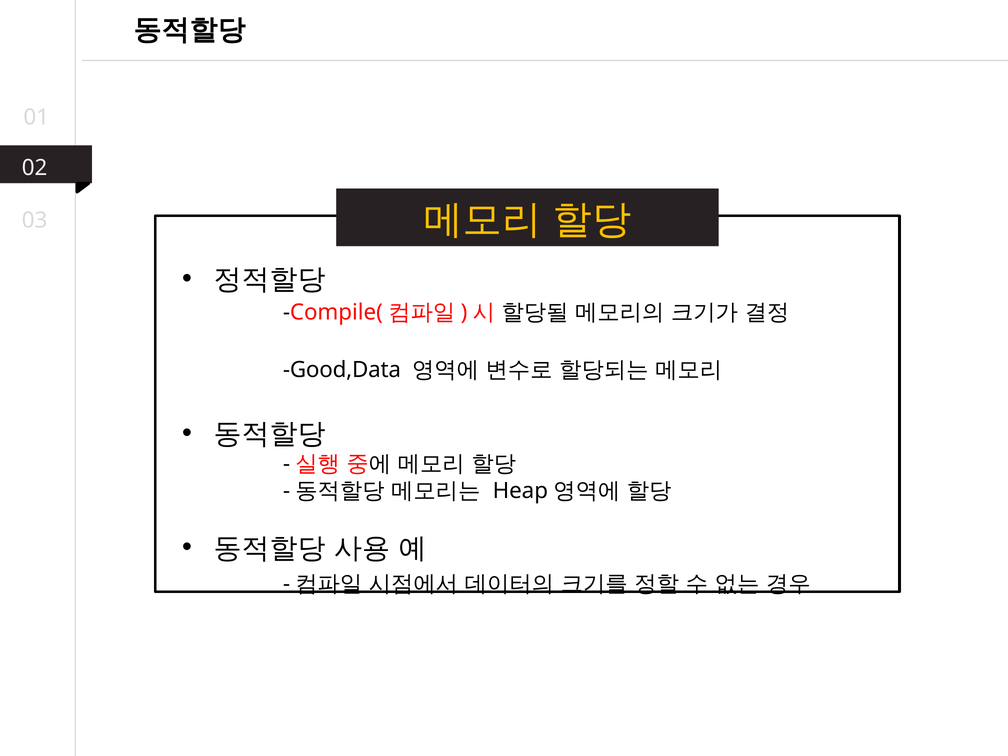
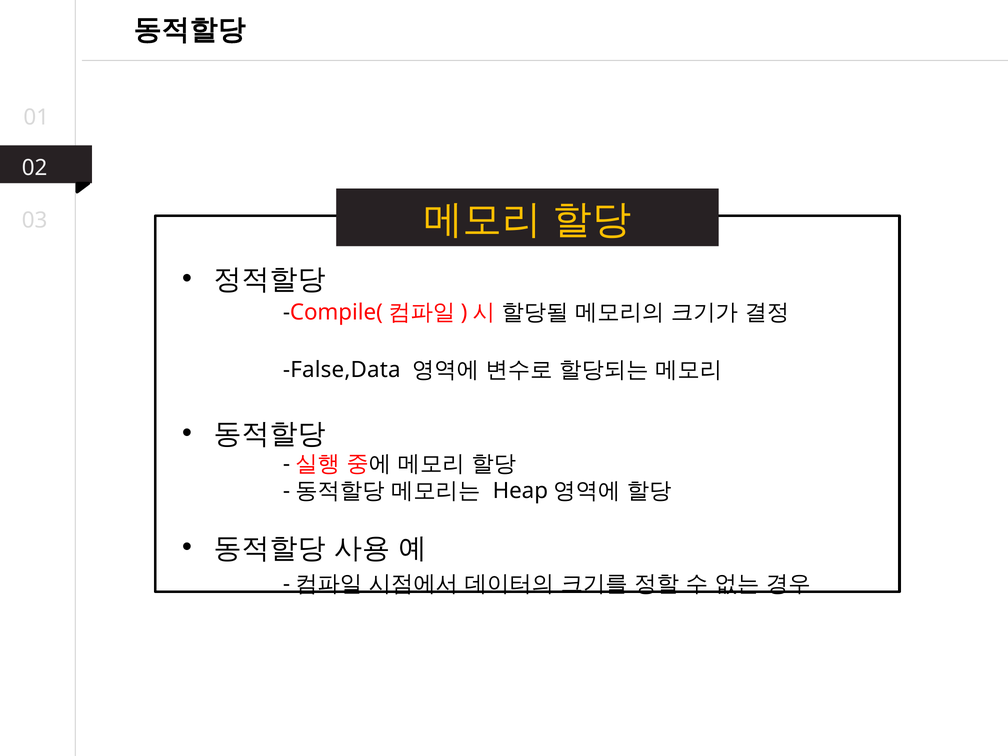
Good,Data: Good,Data -> False,Data
